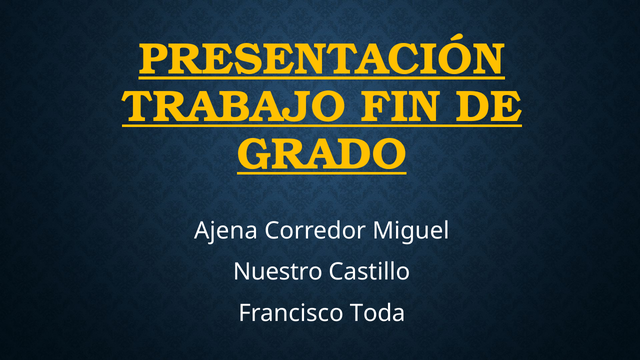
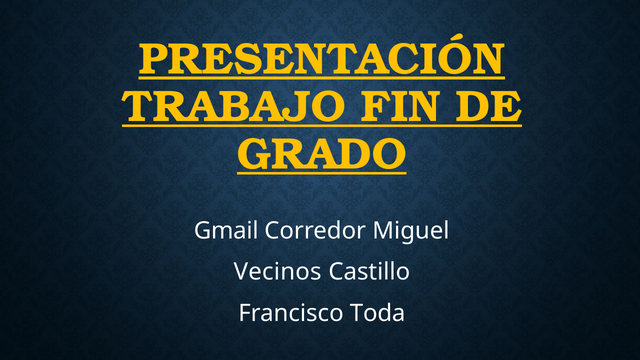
Ajena: Ajena -> Gmail
Nuestro: Nuestro -> Vecinos
